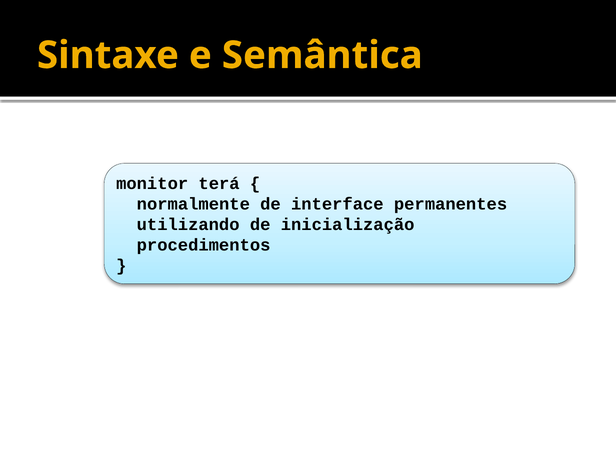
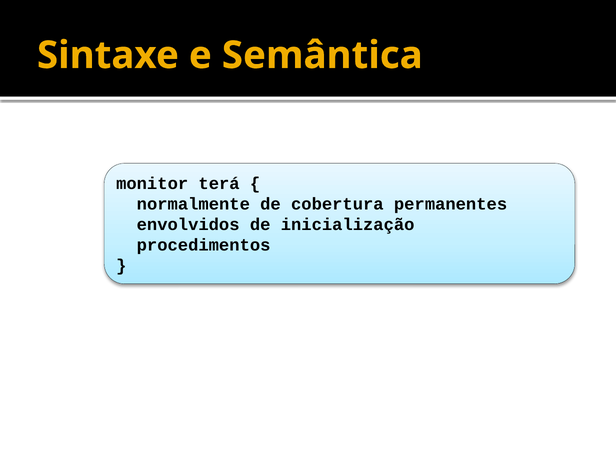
interface: interface -> cobertura
utilizando: utilizando -> envolvidos
